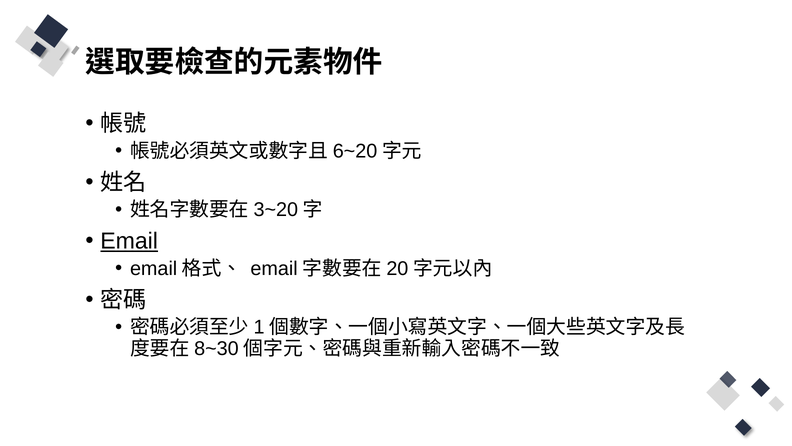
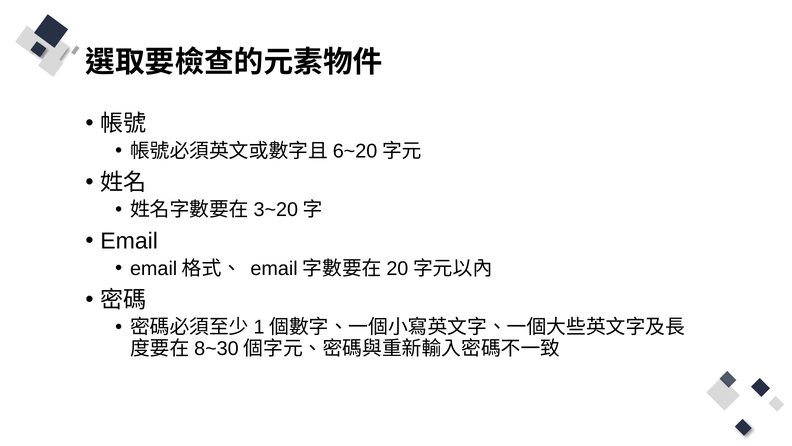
Email underline: present -> none
